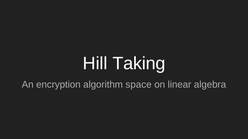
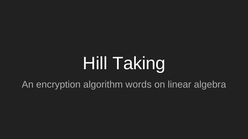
space: space -> words
